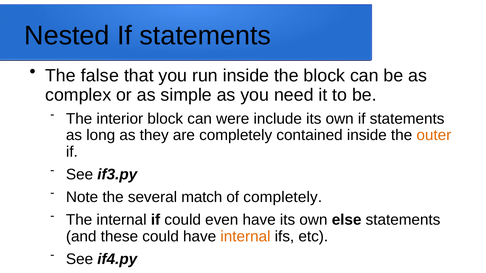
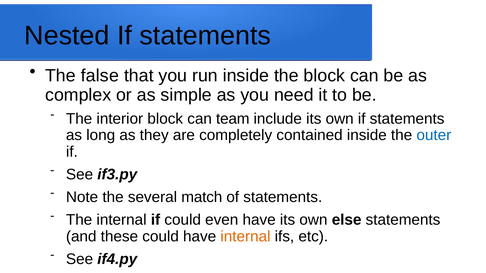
were: were -> team
outer colour: orange -> blue
of completely: completely -> statements
